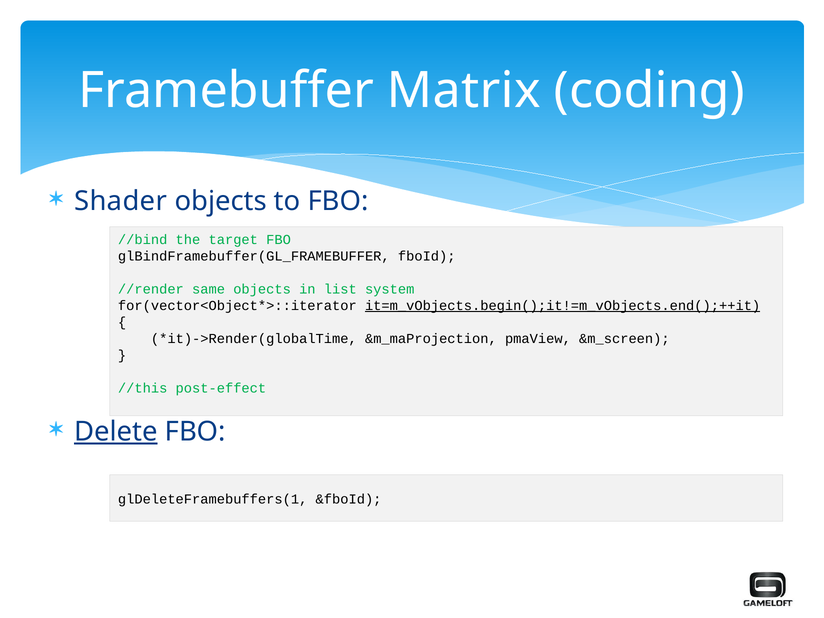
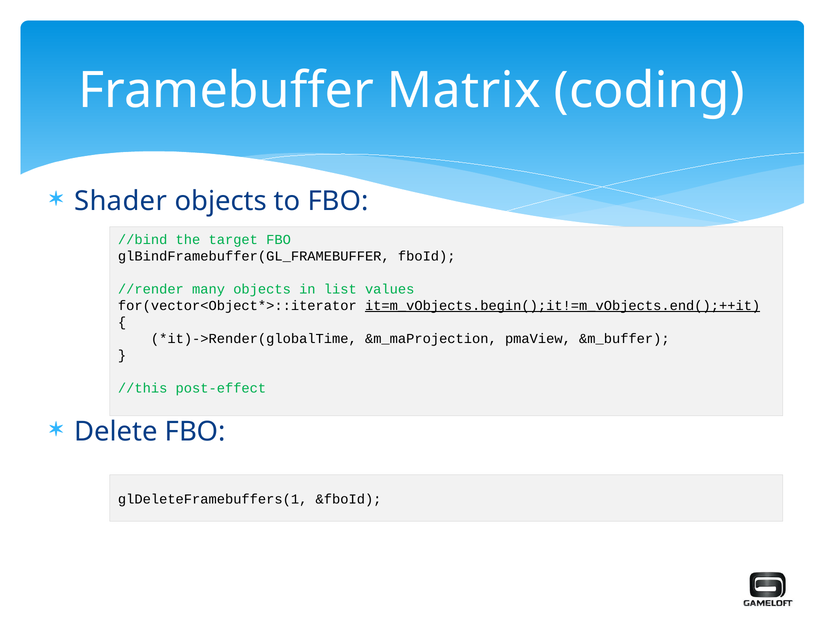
same: same -> many
system: system -> values
&m_screen: &m_screen -> &m_buffer
Delete underline: present -> none
